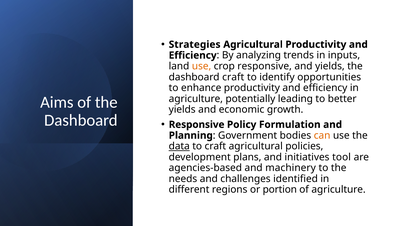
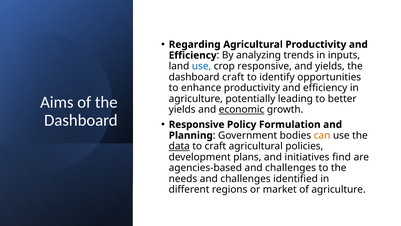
Strategies: Strategies -> Regarding
use at (202, 66) colour: orange -> blue
economic underline: none -> present
tool: tool -> find
machinery at (291, 168): machinery -> challenges
portion: portion -> market
